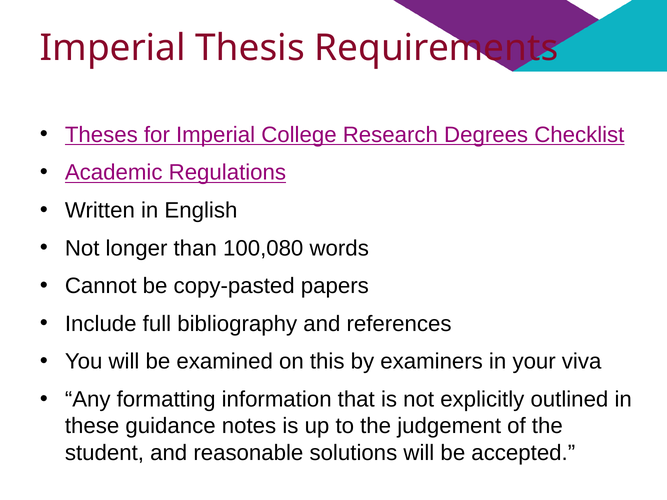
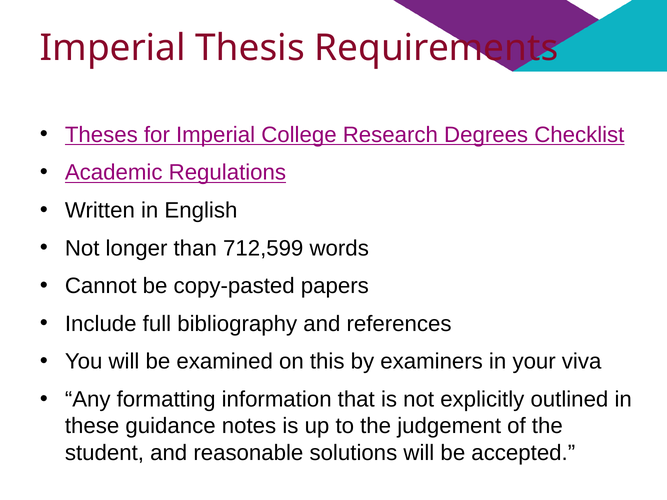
100,080: 100,080 -> 712,599
